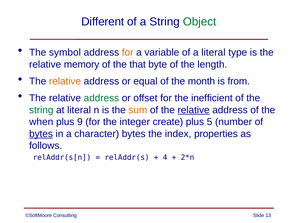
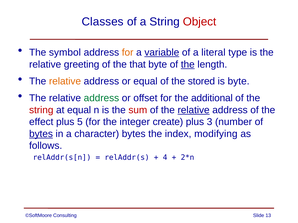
Different: Different -> Classes
Object colour: green -> red
variable underline: none -> present
memory: memory -> greeting
the at (188, 65) underline: none -> present
month: month -> stored
is from: from -> byte
inefficient: inefficient -> additional
string at (41, 110) colour: green -> red
at literal: literal -> equal
sum colour: orange -> red
when: when -> effect
9: 9 -> 5
5: 5 -> 3
properties: properties -> modifying
